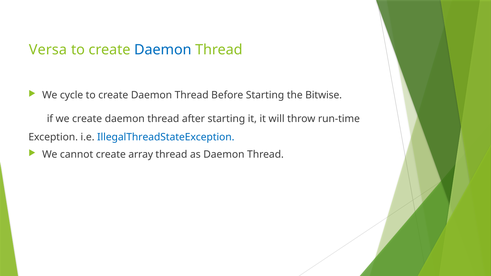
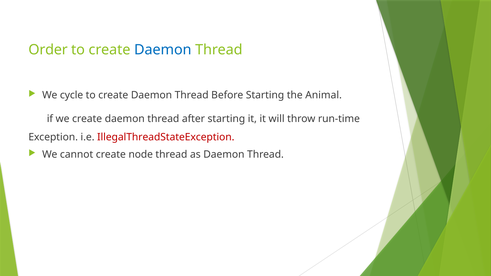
Versa: Versa -> Order
Bitwise: Bitwise -> Animal
IllegalThreadStateException colour: blue -> red
array: array -> node
